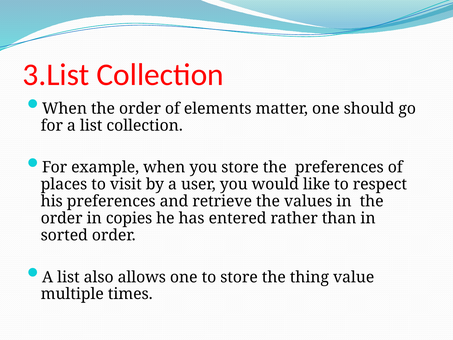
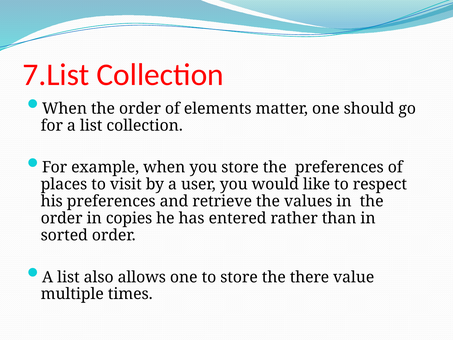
3.List: 3.List -> 7.List
thing: thing -> there
